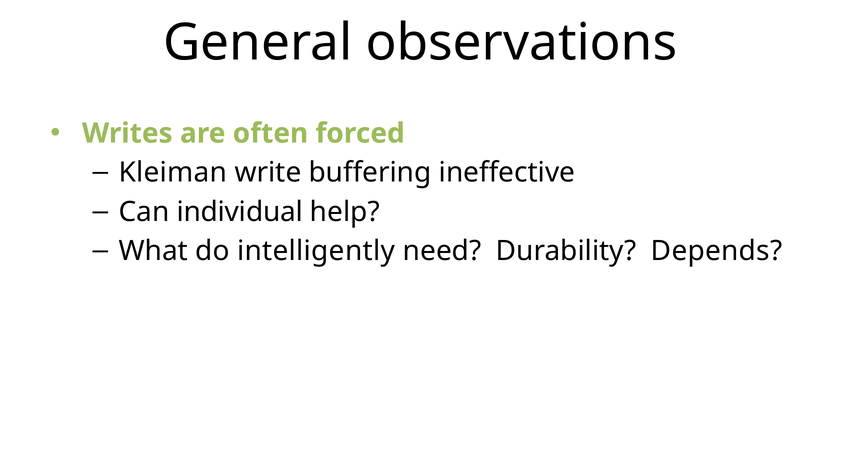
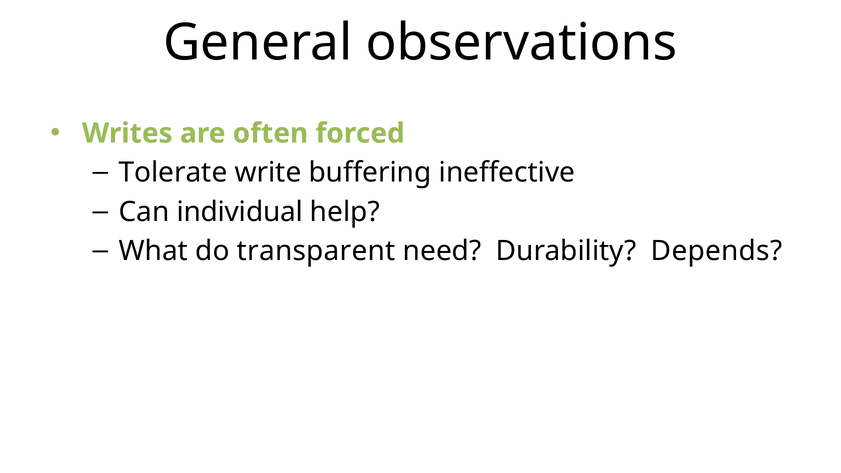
Kleiman: Kleiman -> Tolerate
intelligently: intelligently -> transparent
